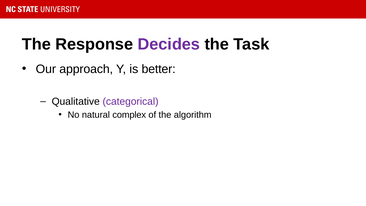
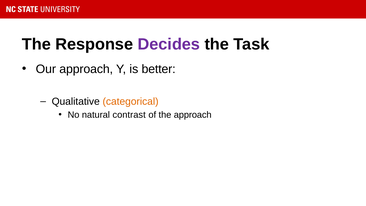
categorical colour: purple -> orange
complex: complex -> contrast
the algorithm: algorithm -> approach
